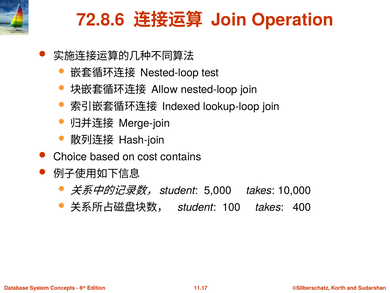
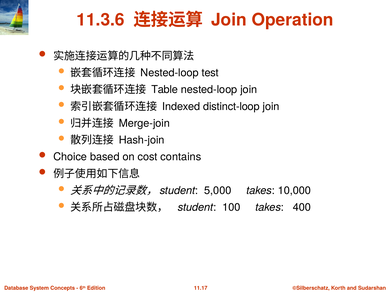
72.8.6: 72.8.6 -> 11.3.6
Allow: Allow -> Table
lookup-loop: lookup-loop -> distinct-loop
